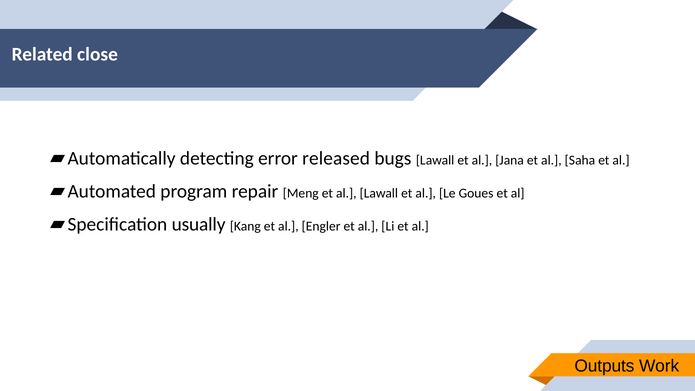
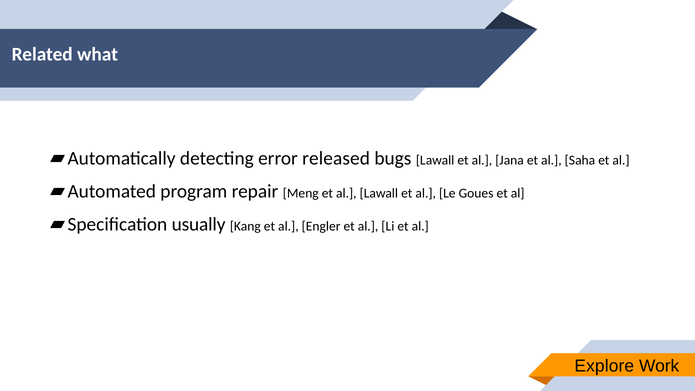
close: close -> what
Outputs: Outputs -> Explore
